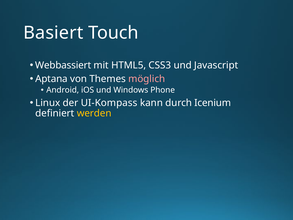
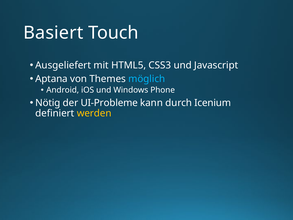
Webbassiert: Webbassiert -> Ausgeliefert
möglich colour: pink -> light blue
Linux: Linux -> Nötig
UI-Kompass: UI-Kompass -> UI-Probleme
